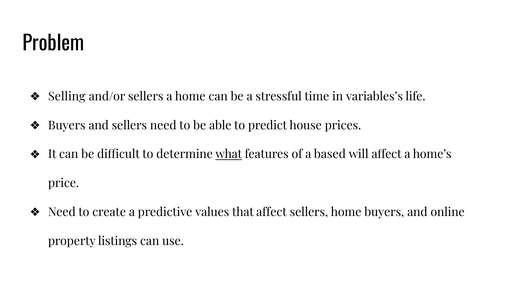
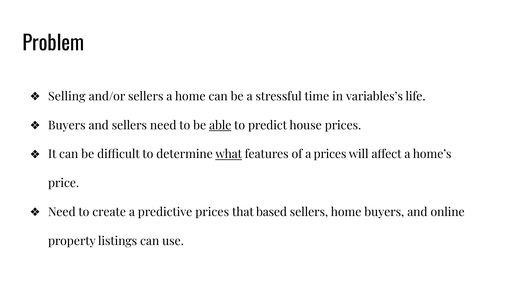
able underline: none -> present
a based: based -> prices
predictive values: values -> prices
that affect: affect -> based
